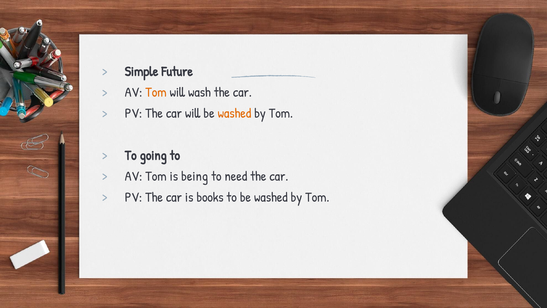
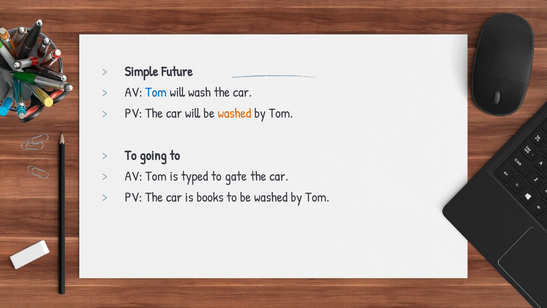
Tom at (156, 92) colour: orange -> blue
being: being -> typed
need: need -> gate
